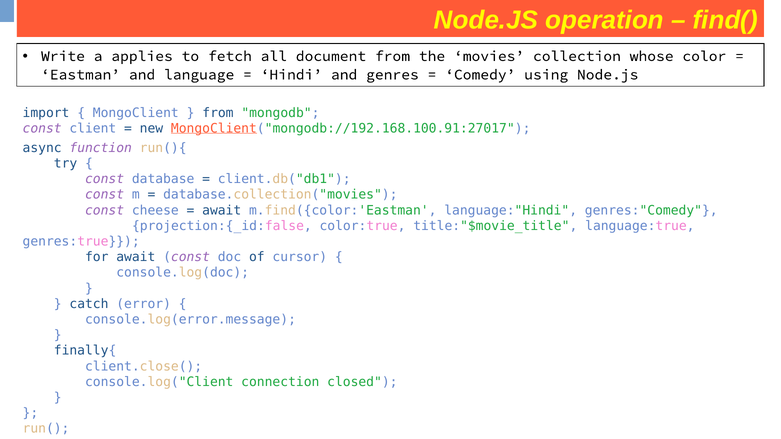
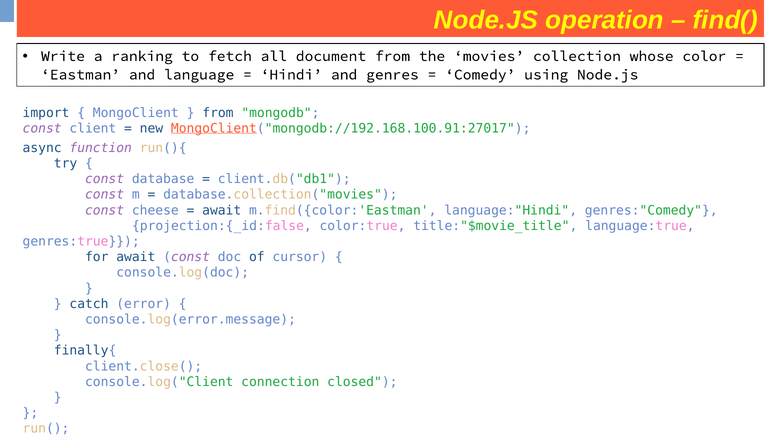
applies: applies -> ranking
